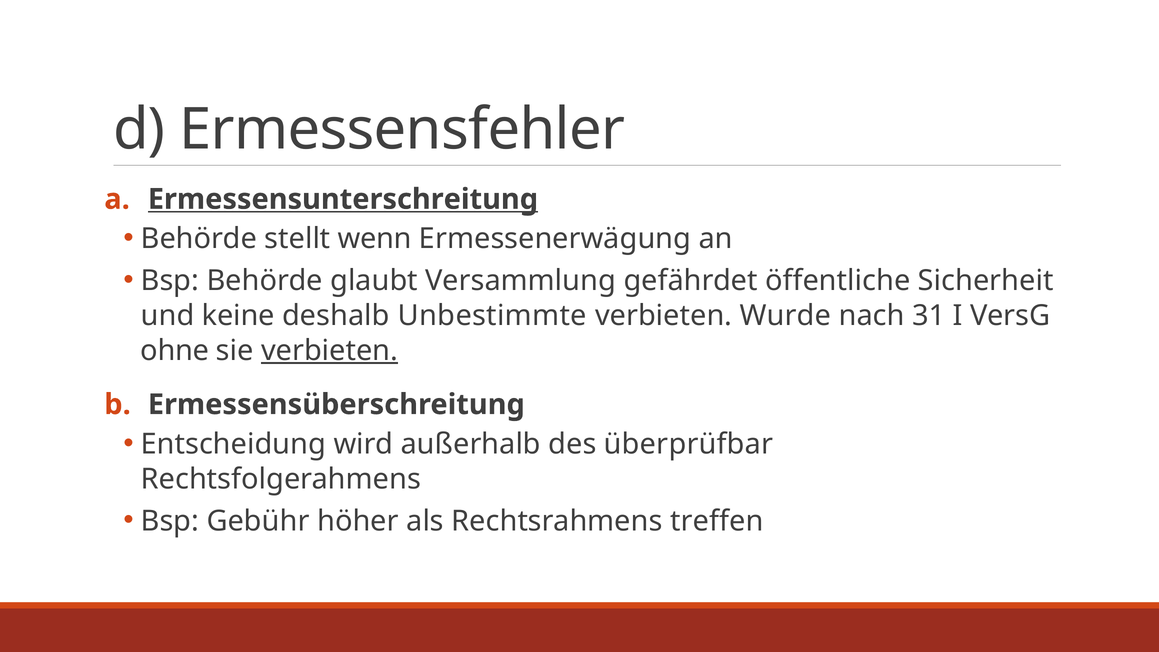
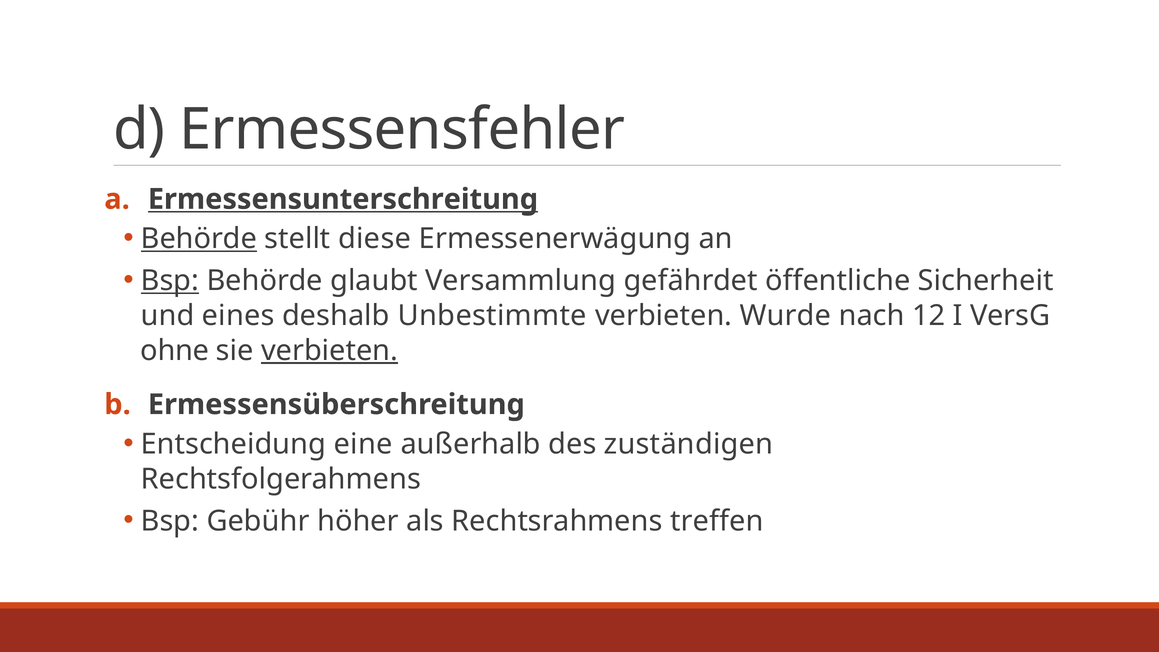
Behörde at (199, 239) underline: none -> present
wenn: wenn -> diese
Bsp at (170, 281) underline: none -> present
keine: keine -> eines
31: 31 -> 12
wird: wird -> eine
überprüfbar: überprüfbar -> zuständigen
